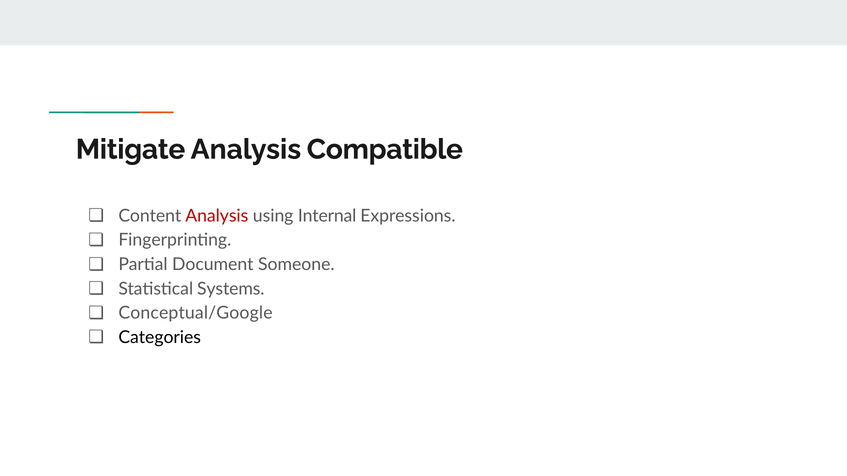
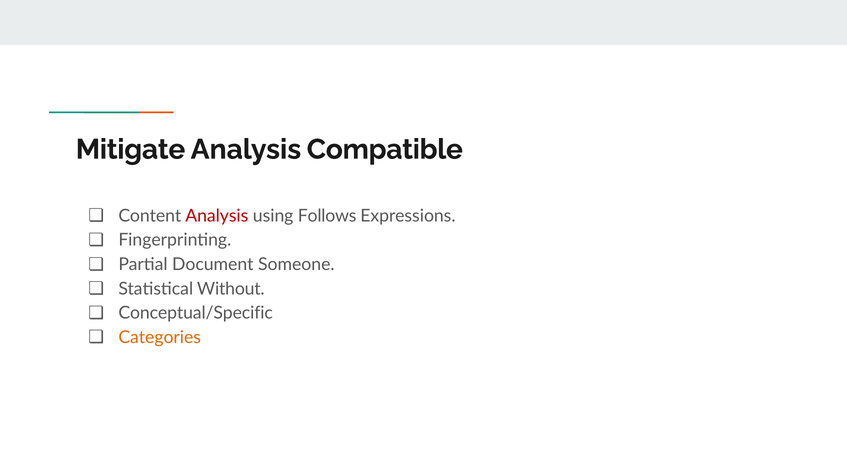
Internal: Internal -> Follows
Systems: Systems -> Without
Conceptual/Google: Conceptual/Google -> Conceptual/Specific
Categories colour: black -> orange
